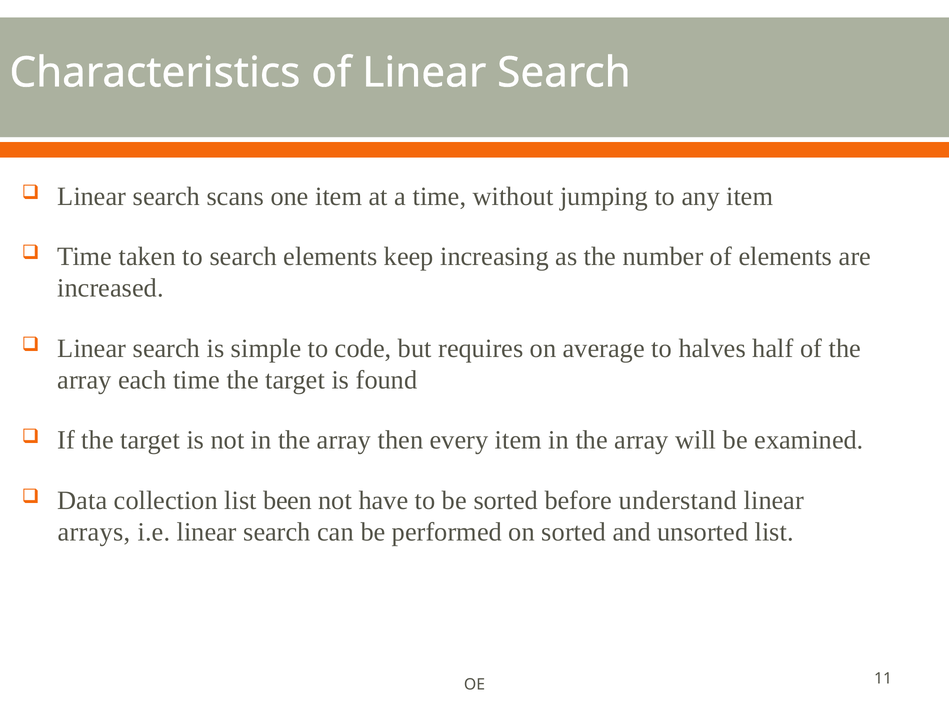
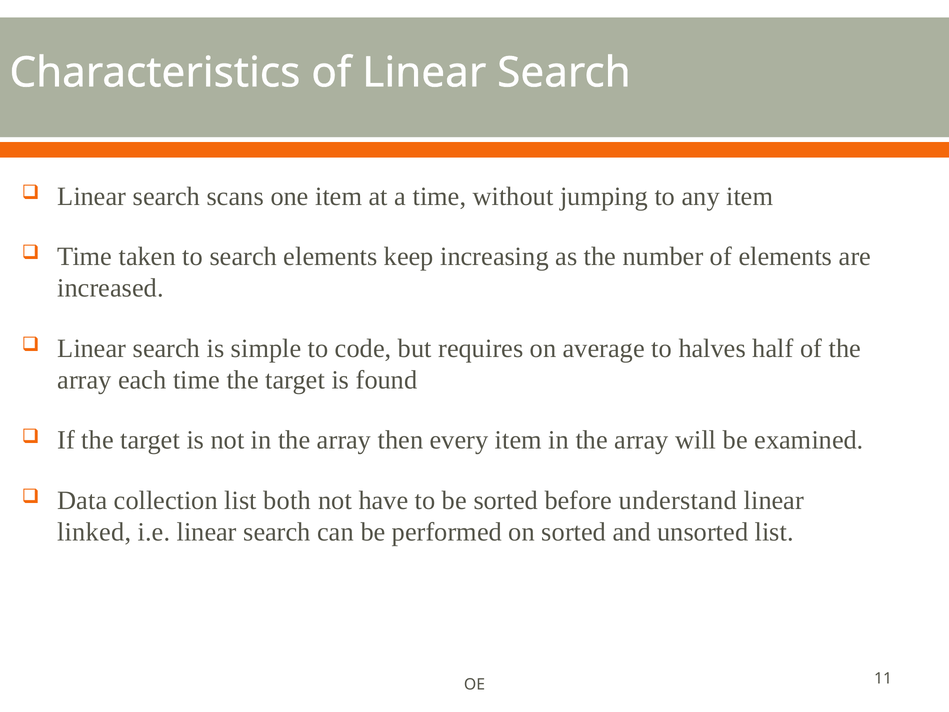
been: been -> both
arrays: arrays -> linked
